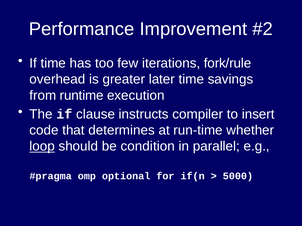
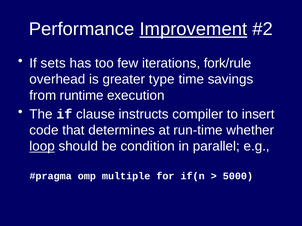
Improvement underline: none -> present
If time: time -> sets
later: later -> type
optional: optional -> multiple
